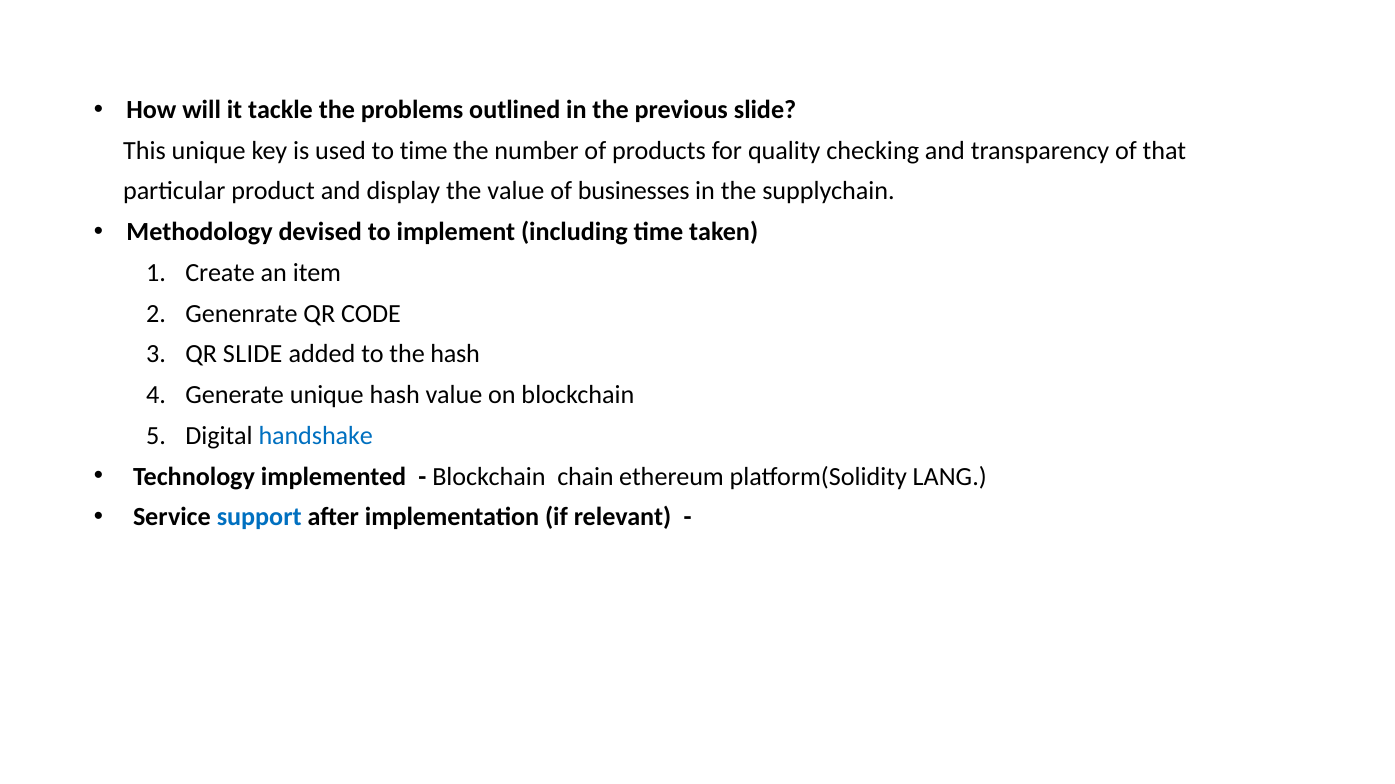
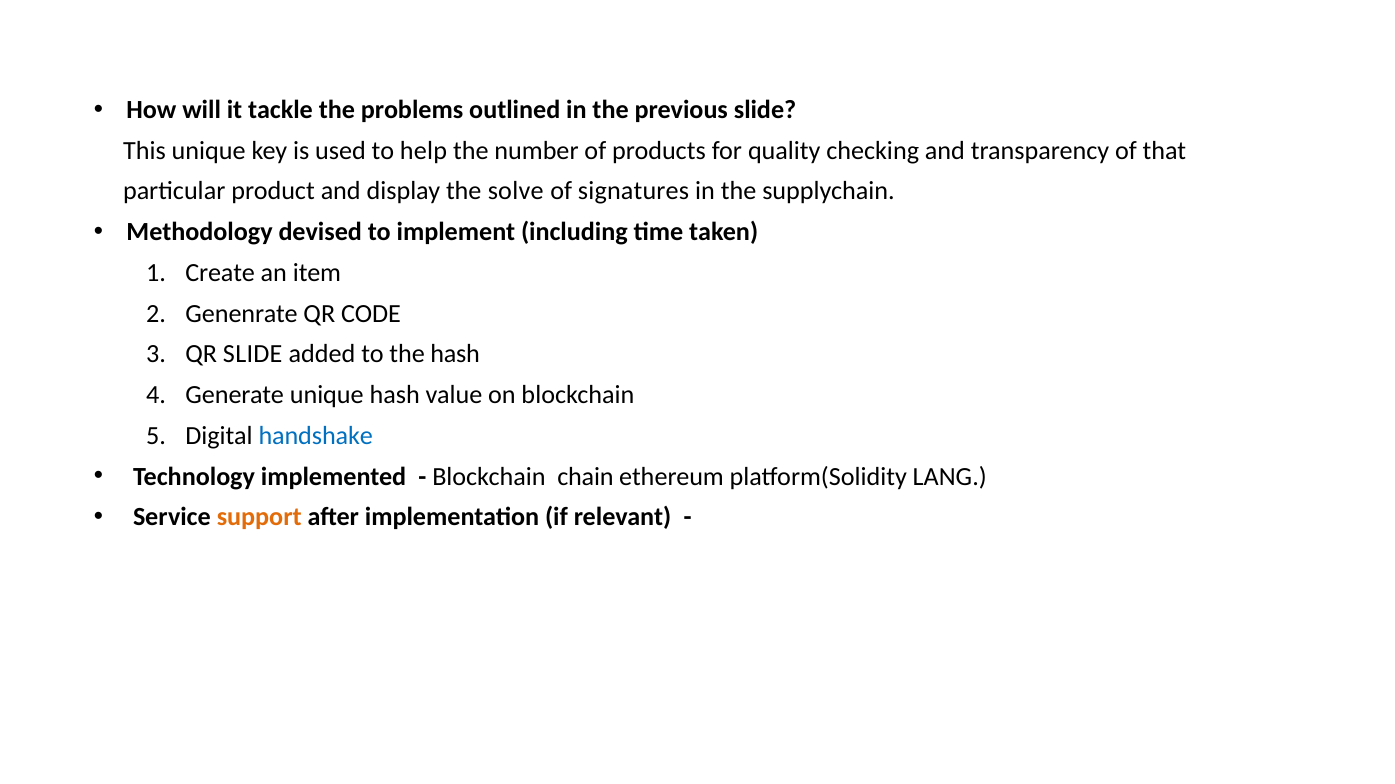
to time: time -> help
the value: value -> solve
businesses: businesses -> signatures
support colour: blue -> orange
